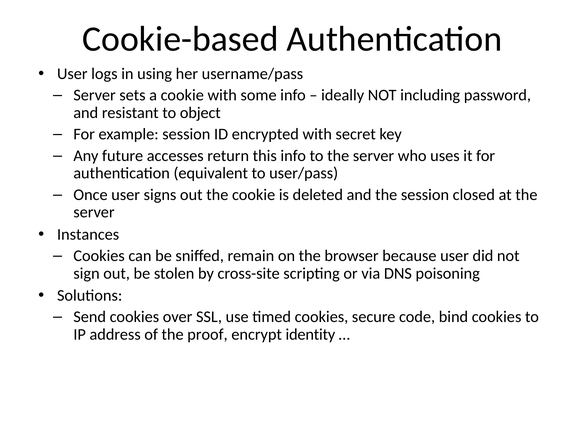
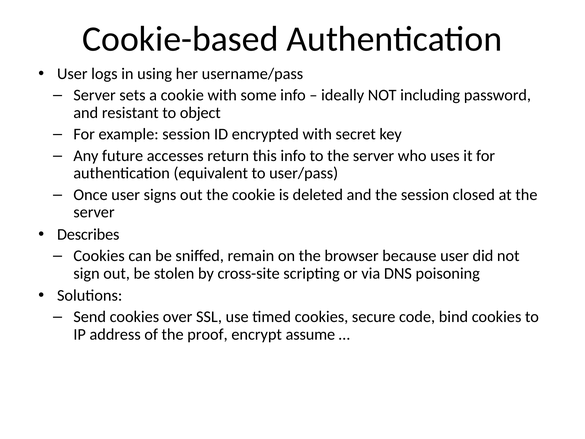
Instances: Instances -> Describes
identity: identity -> assume
